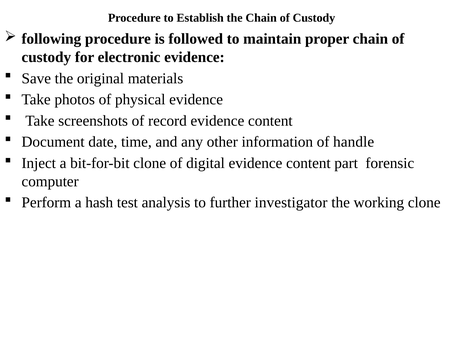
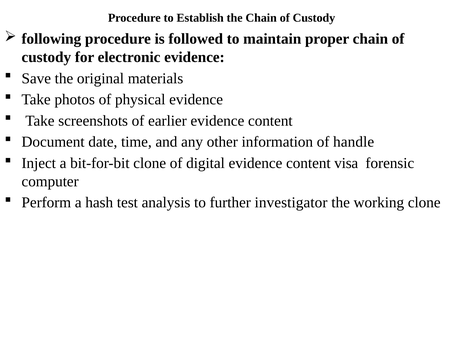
record: record -> earlier
part: part -> visa
